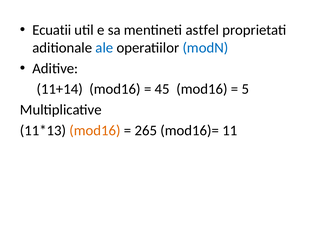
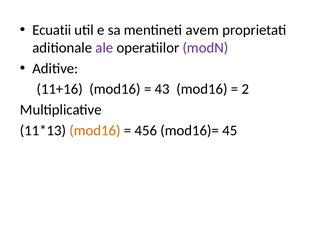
astfel: astfel -> avem
ale colour: blue -> purple
modN colour: blue -> purple
11+14: 11+14 -> 11+16
45: 45 -> 43
5: 5 -> 2
265: 265 -> 456
11: 11 -> 45
